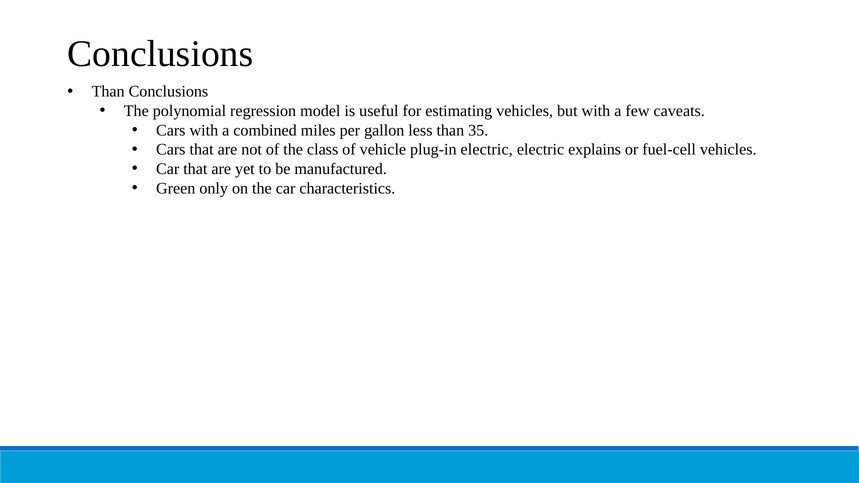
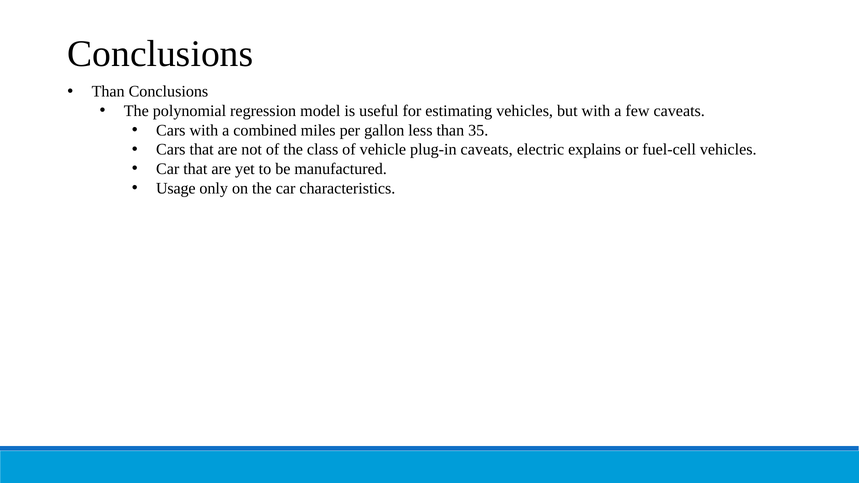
plug-in electric: electric -> caveats
Green: Green -> Usage
